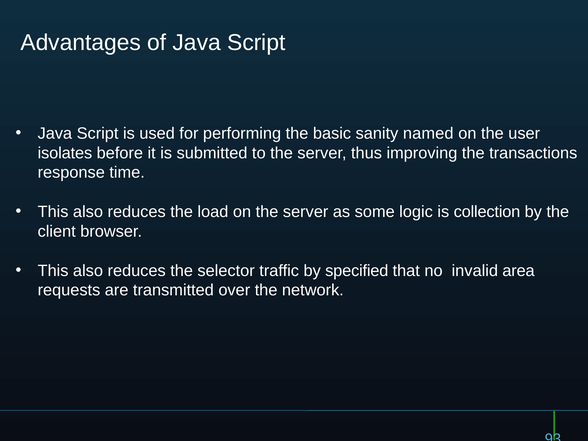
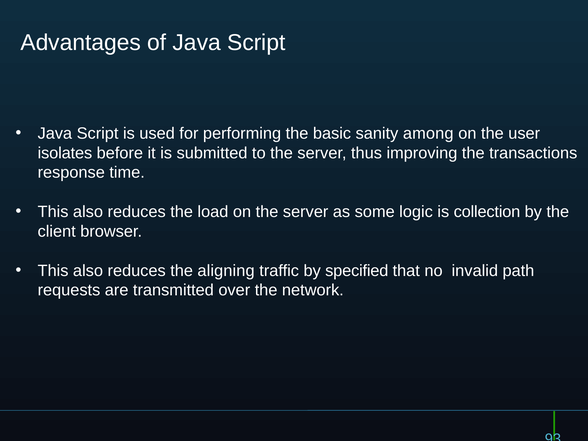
named: named -> among
selector: selector -> aligning
area: area -> path
